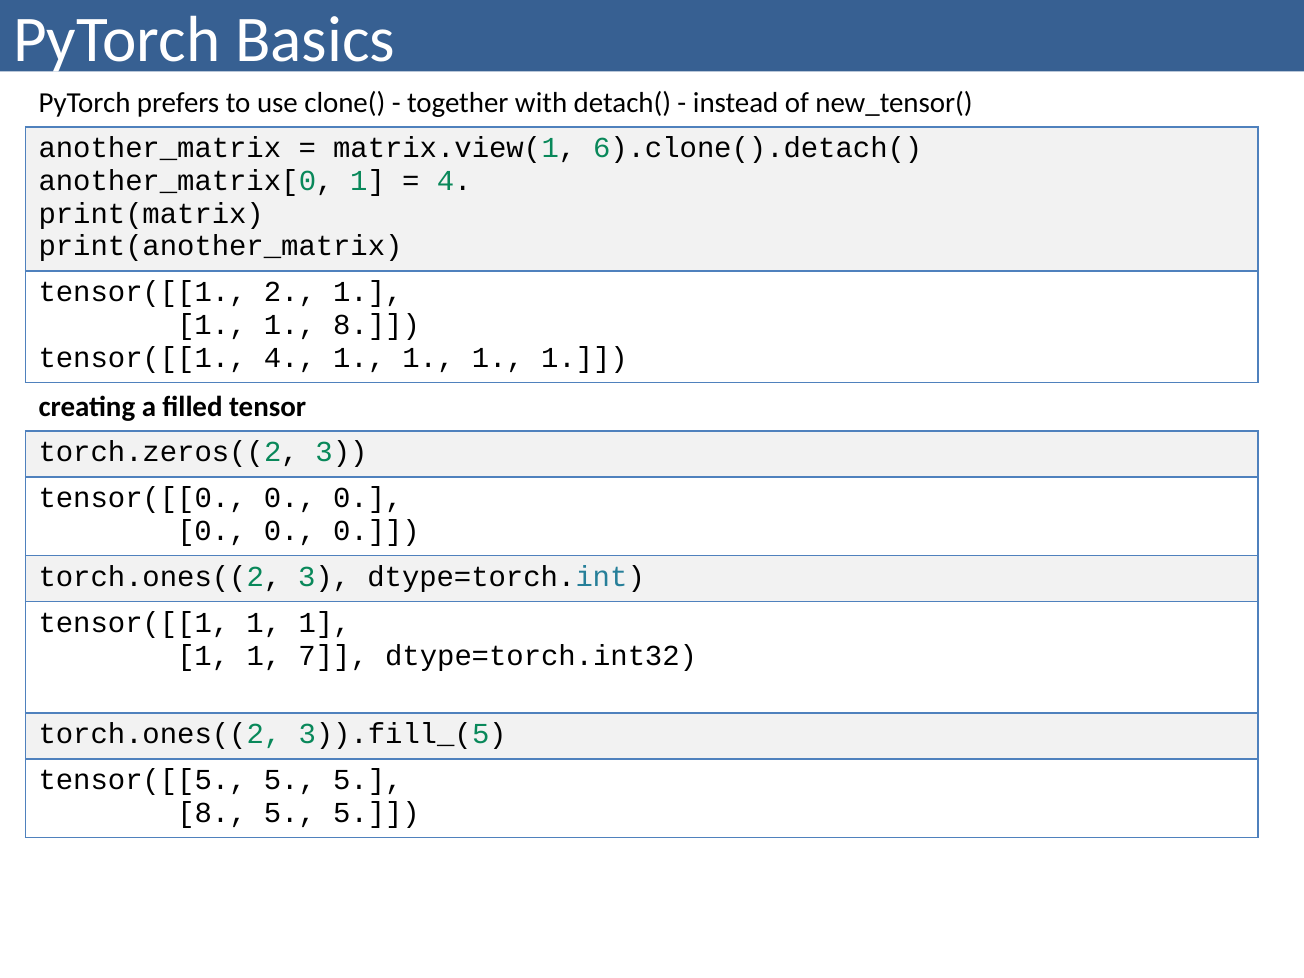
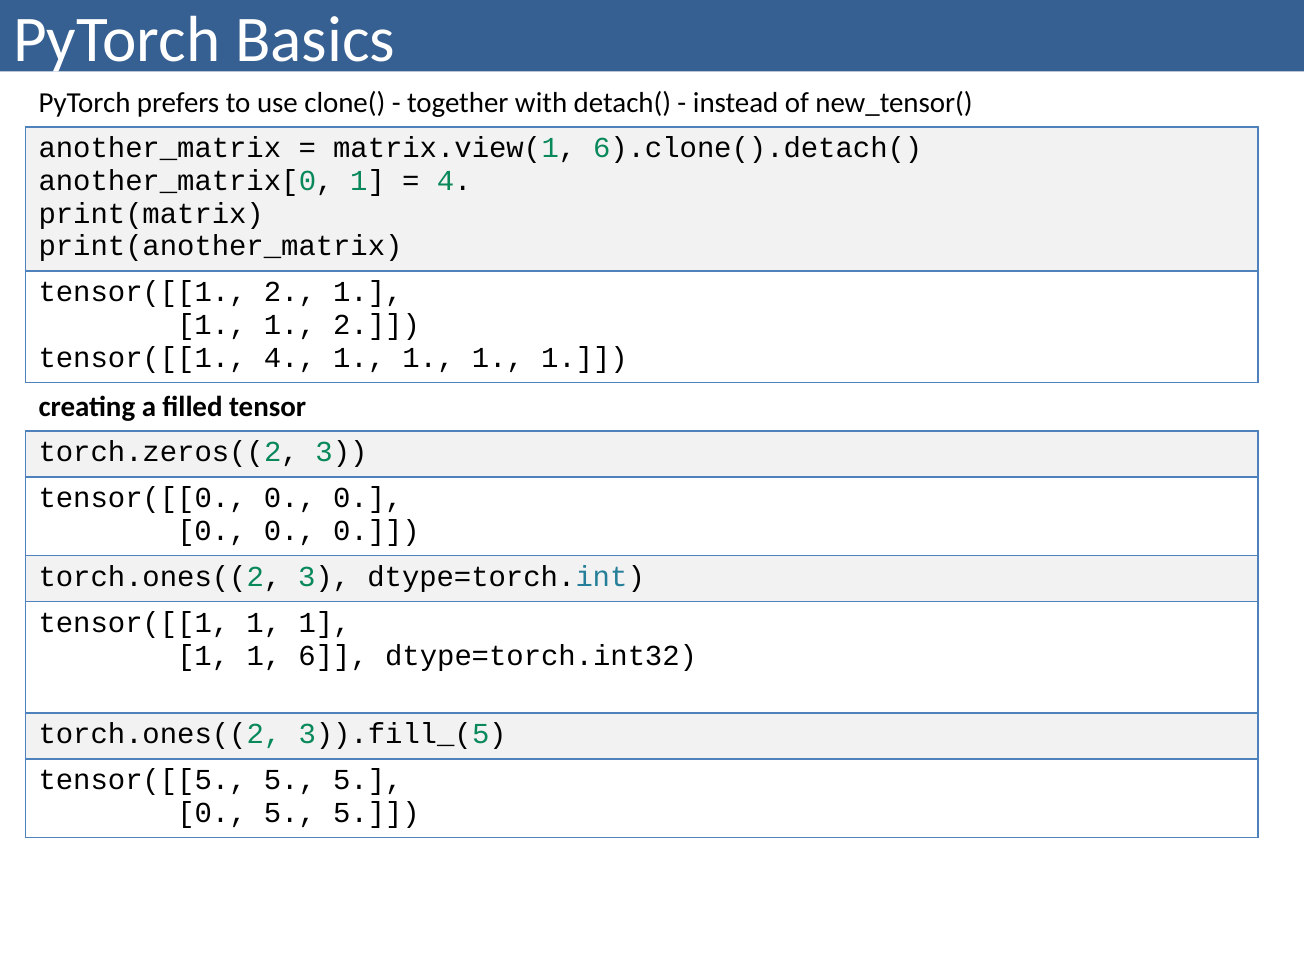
1 8: 8 -> 2
7: 7 -> 6
8 at (212, 813): 8 -> 0
